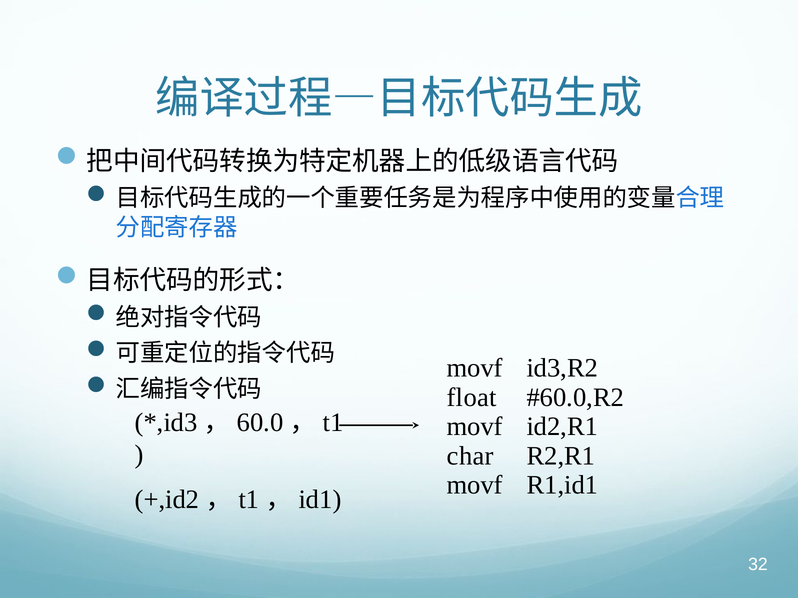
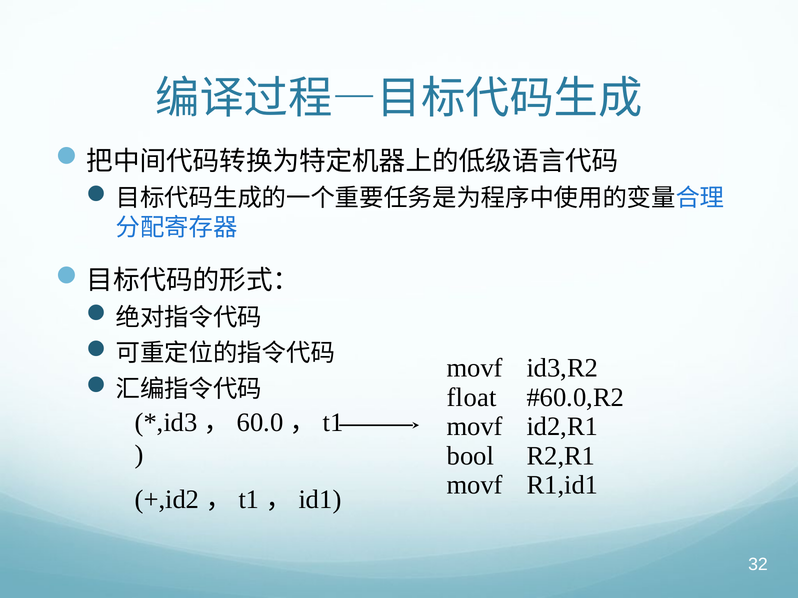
char: char -> bool
